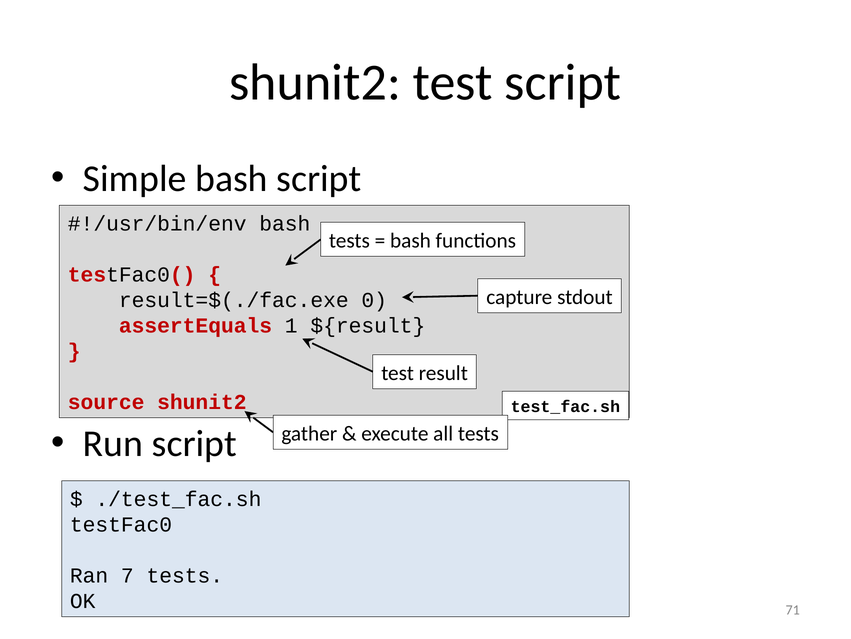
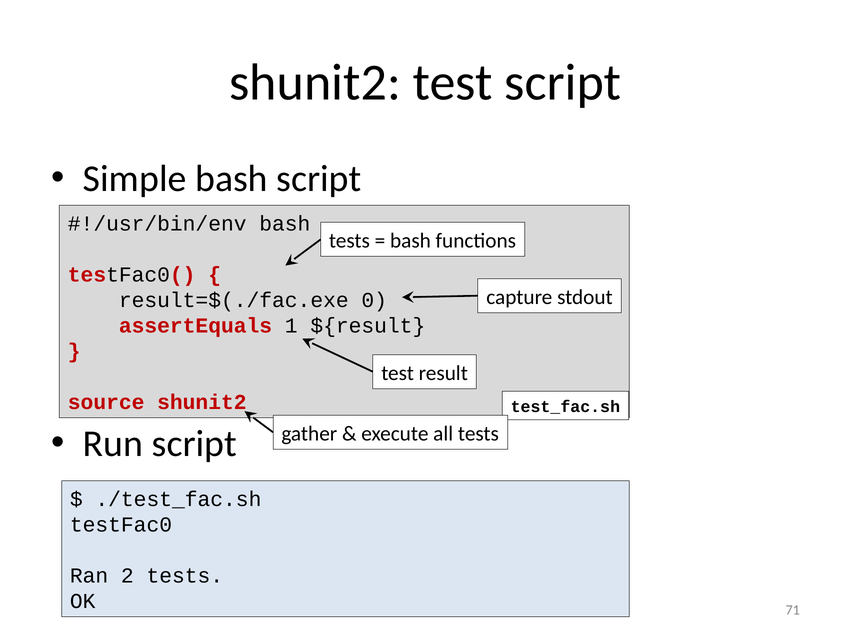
7: 7 -> 2
